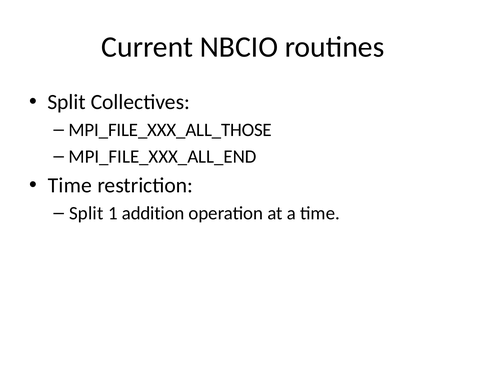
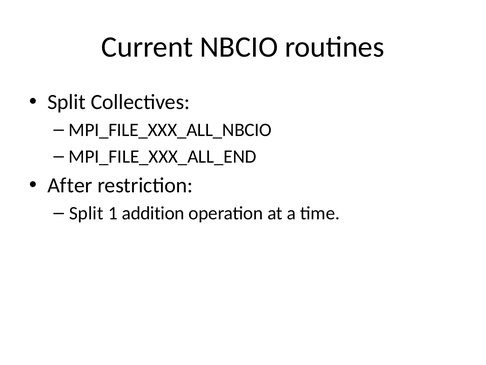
MPI_FILE_XXX_ALL_THOSE: MPI_FILE_XXX_ALL_THOSE -> MPI_FILE_XXX_ALL_NBCIO
Time at (70, 185): Time -> After
